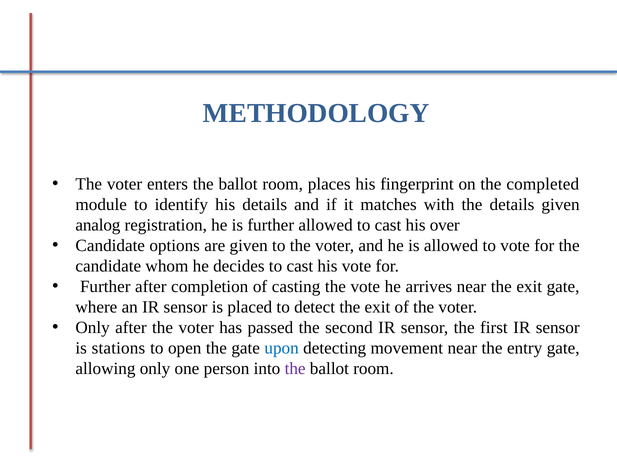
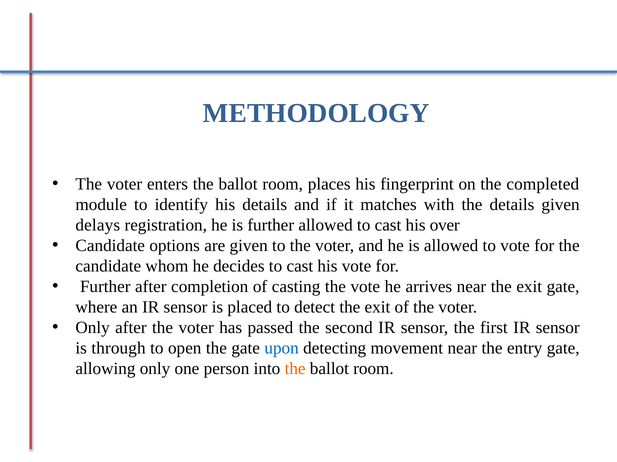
analog: analog -> delays
stations: stations -> through
the at (295, 369) colour: purple -> orange
